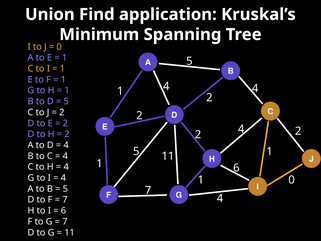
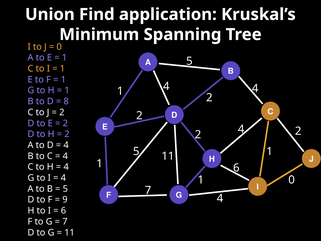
5 at (66, 101): 5 -> 8
7 at (65, 200): 7 -> 9
